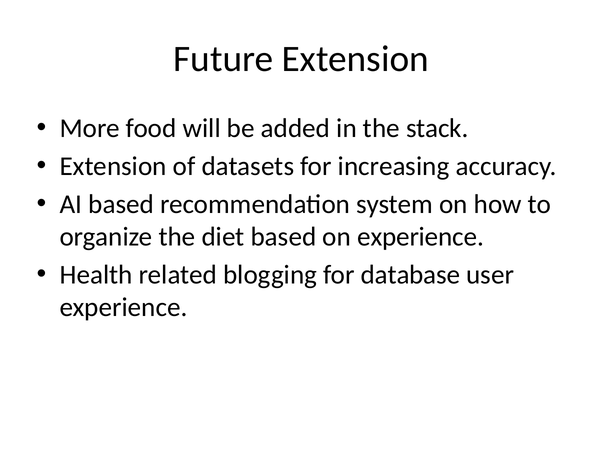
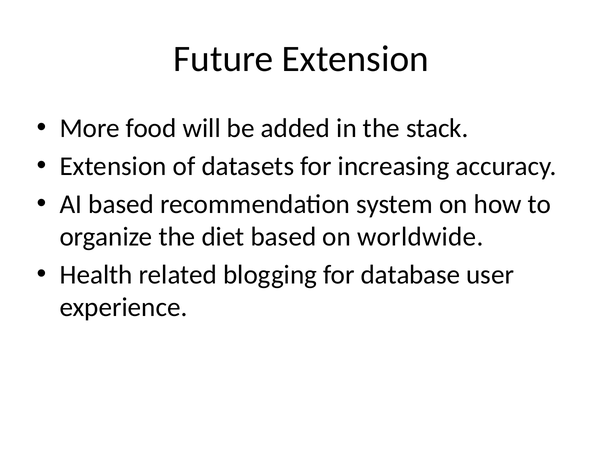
on experience: experience -> worldwide
